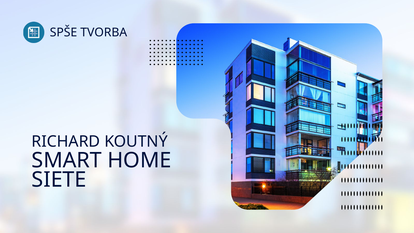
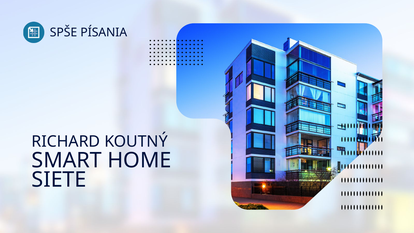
TVORBA: TVORBA -> PÍSANIA
